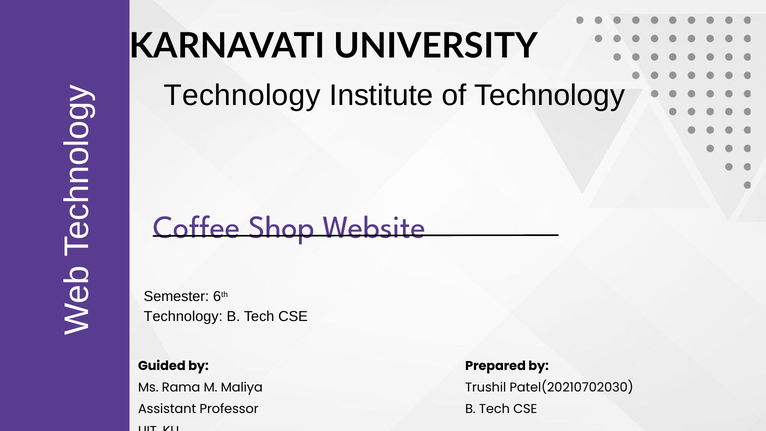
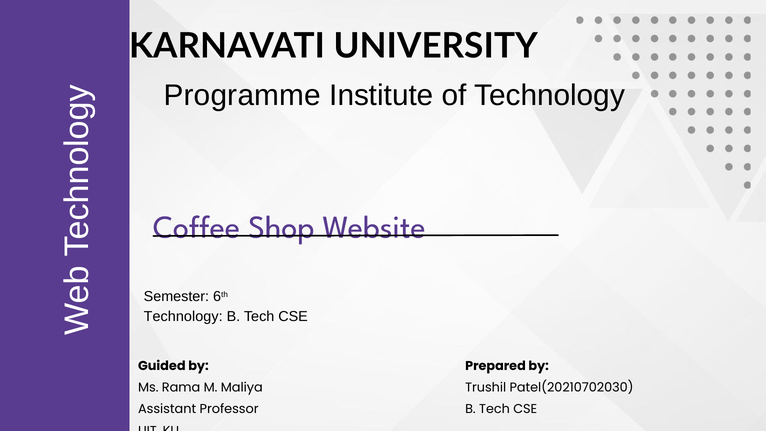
Technology at (242, 96): Technology -> Programme
